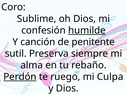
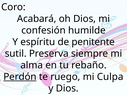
Sublime: Sublime -> Acabará
humilde underline: present -> none
canción: canción -> espíritu
